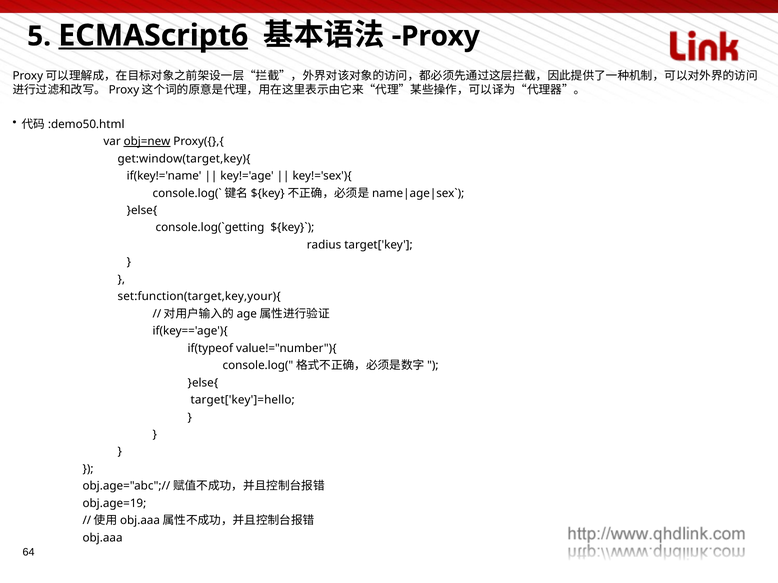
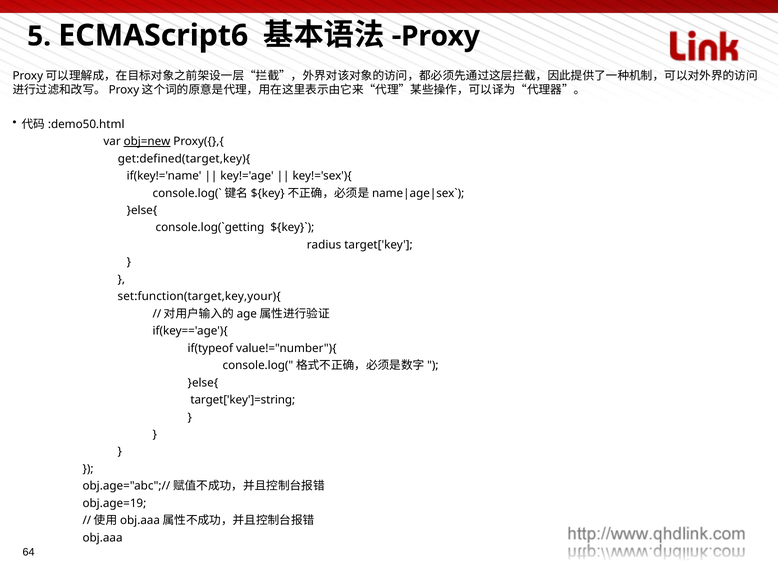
ECMAScript6 underline: present -> none
get:window(target,key){: get:window(target,key){ -> get:defined(target,key){
target['key']=hello: target['key']=hello -> target['key']=string
